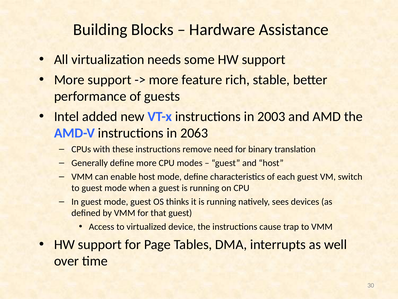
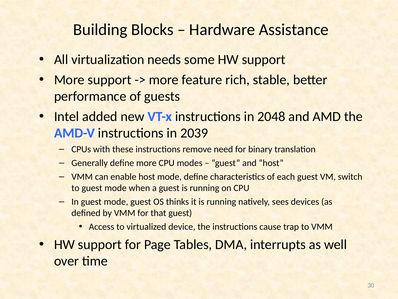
2003: 2003 -> 2048
2063: 2063 -> 2039
